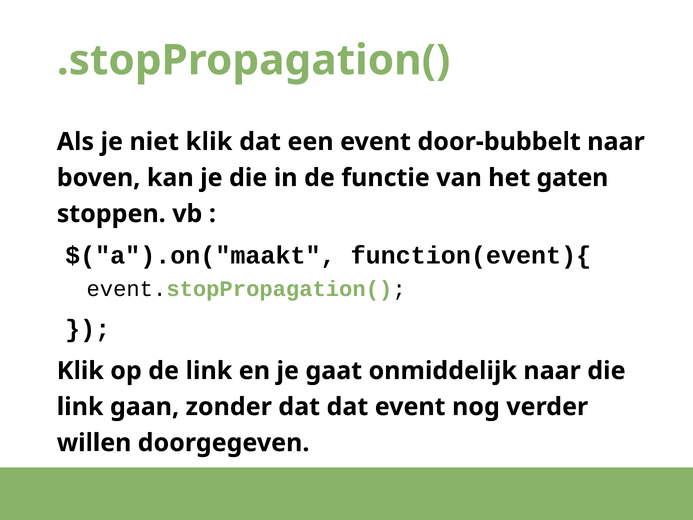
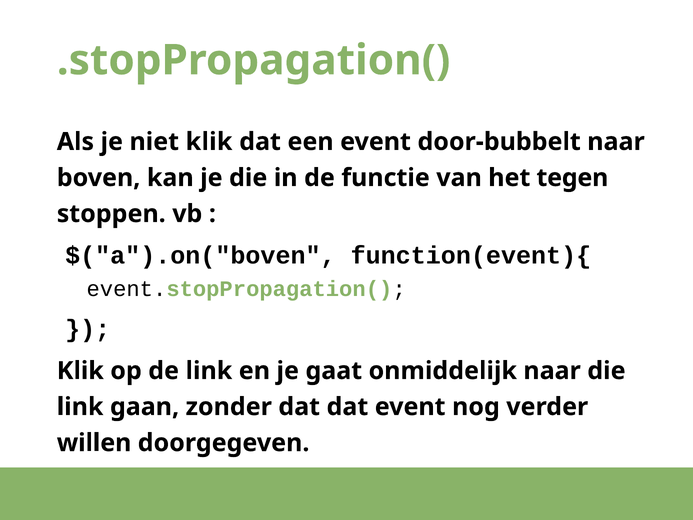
gaten: gaten -> tegen
$("a").on("maakt: $("a").on("maakt -> $("a").on("boven
